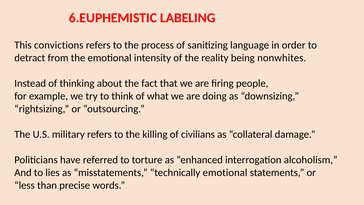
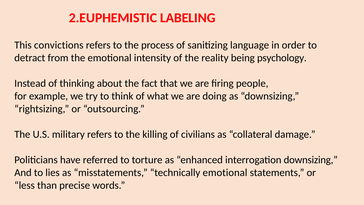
6.EUPHEMISTIC: 6.EUPHEMISTIC -> 2.EUPHEMISTIC
nonwhites: nonwhites -> psychology
interrogation alcoholism: alcoholism -> downsizing
